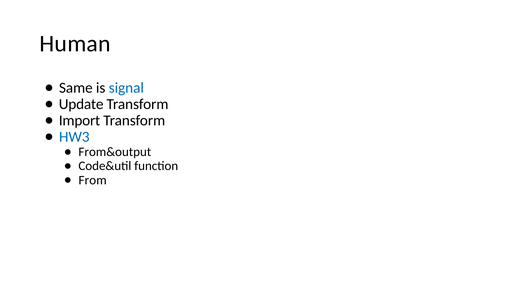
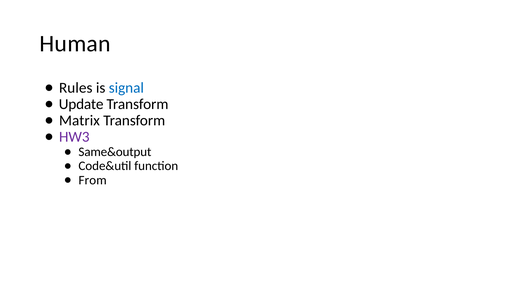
Same: Same -> Rules
Import: Import -> Matrix
HW3 colour: blue -> purple
From&output: From&output -> Same&output
